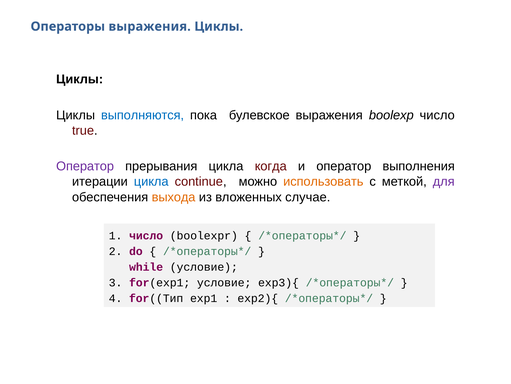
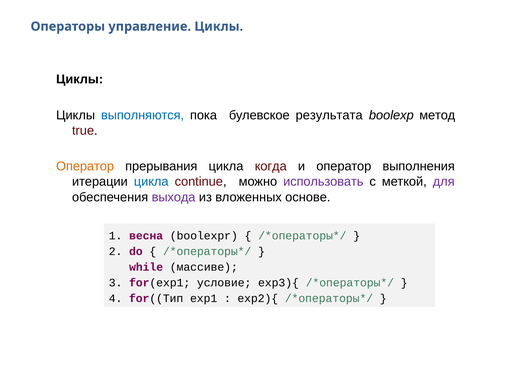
Операторы выражения: выражения -> управление
булевское выражения: выражения -> результата
boolexp число: число -> метод
Оператор at (85, 166) colour: purple -> orange
использовать colour: orange -> purple
выхода colour: orange -> purple
случае: случае -> основе
1 число: число -> весна
while условие: условие -> массиве
